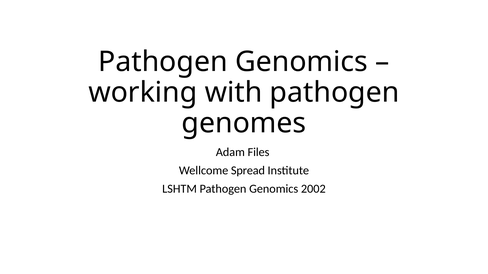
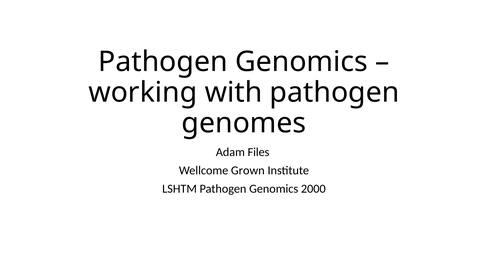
Spread: Spread -> Grown
2002: 2002 -> 2000
